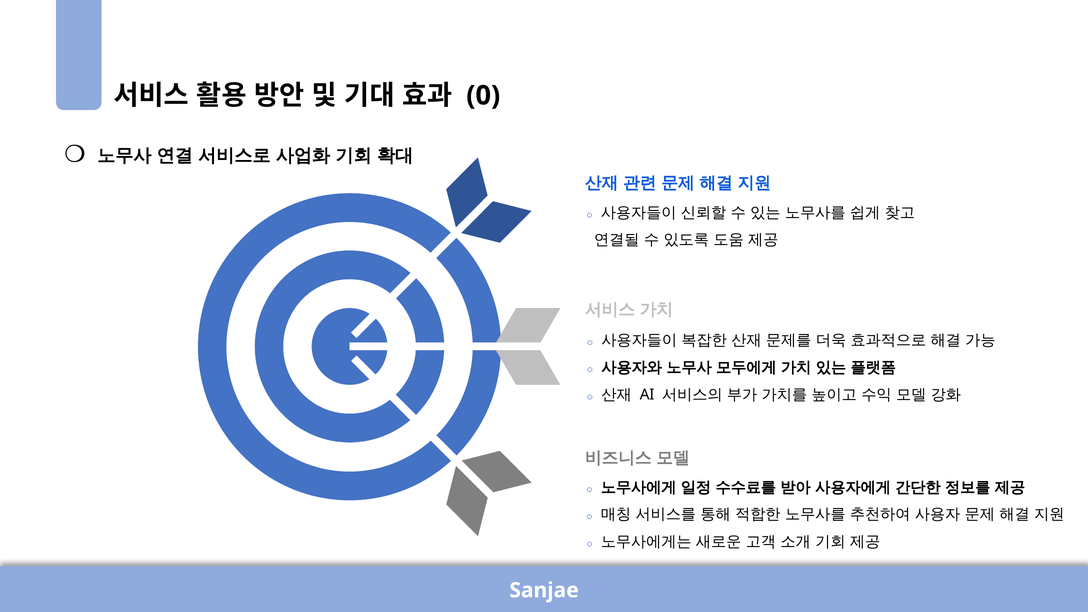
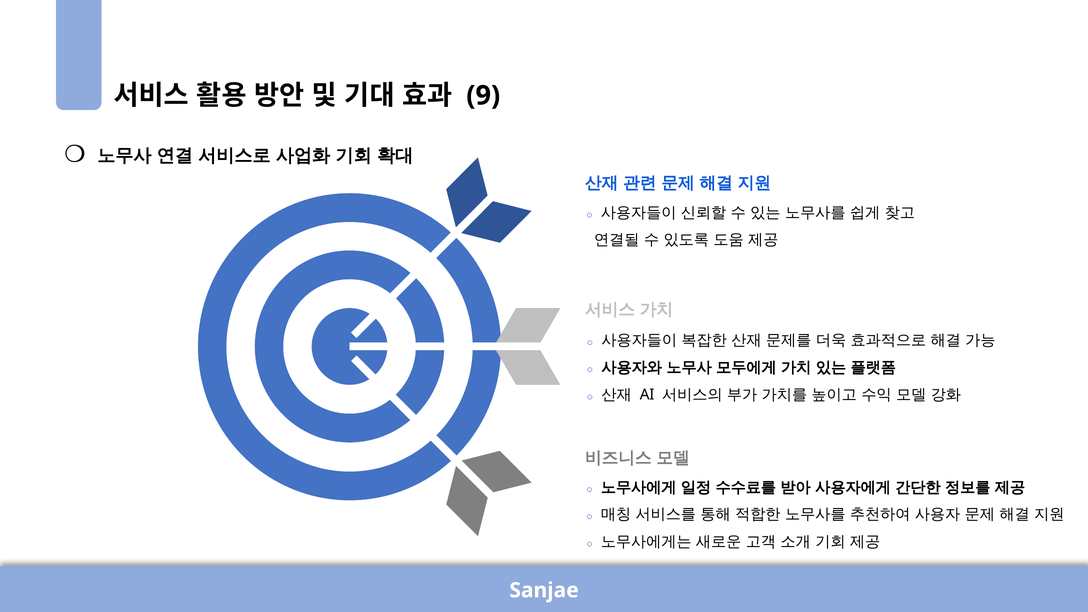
0: 0 -> 9
